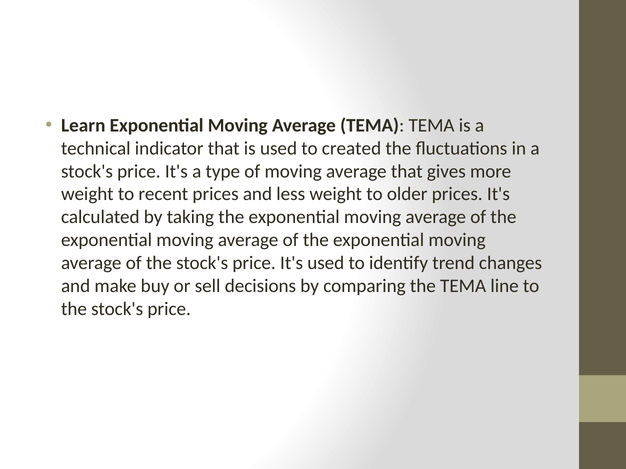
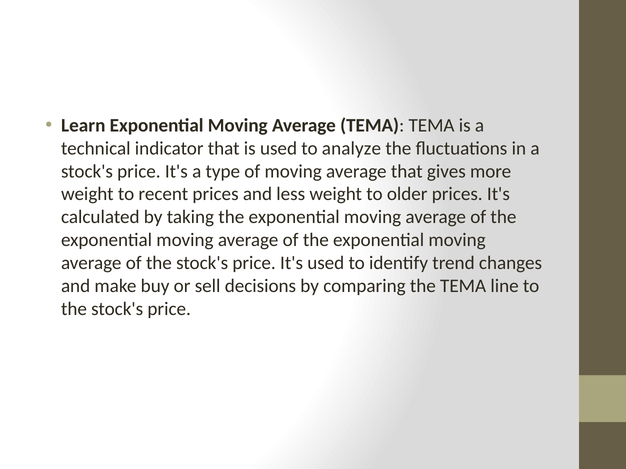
created: created -> analyze
